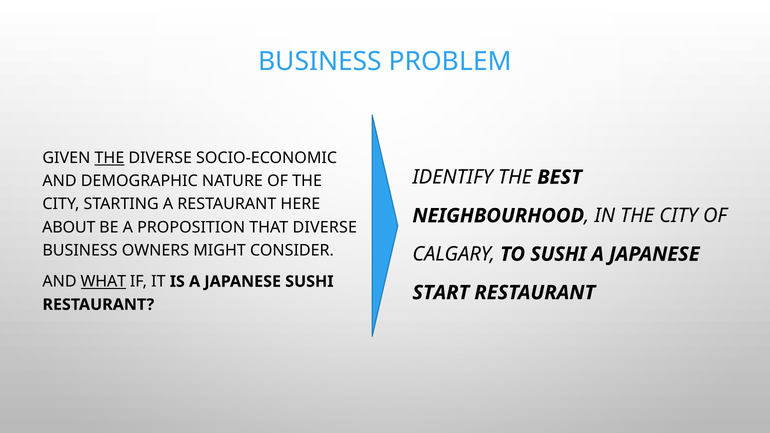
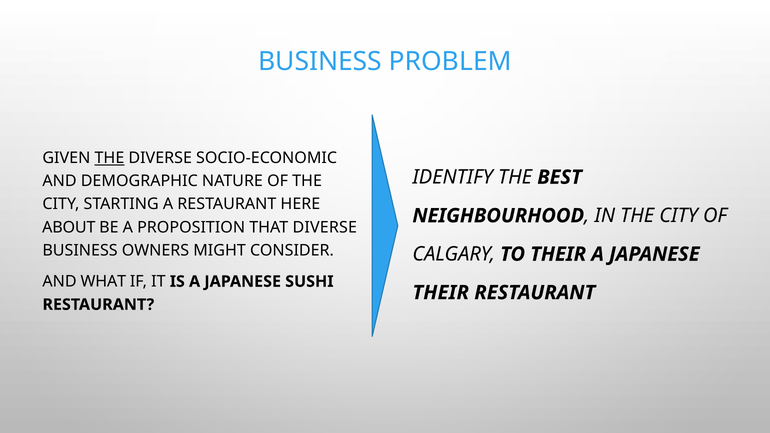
TO SUSHI: SUSHI -> THEIR
WHAT underline: present -> none
START at (441, 293): START -> THEIR
